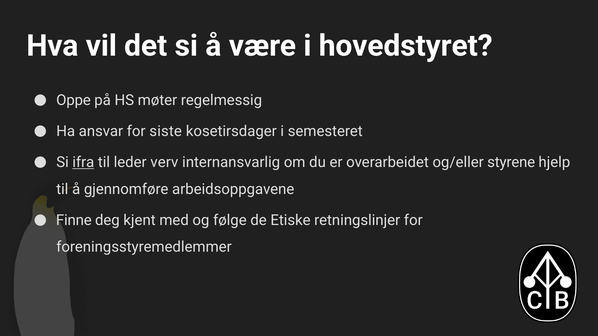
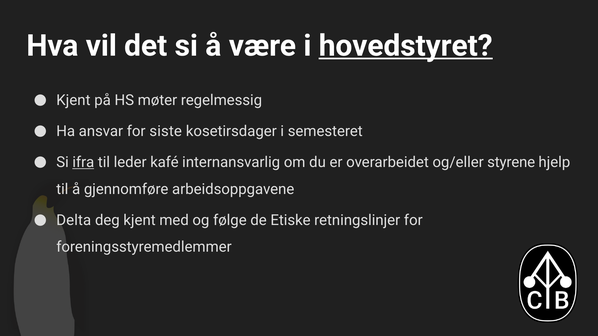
hovedstyret underline: none -> present
Oppe at (73, 100): Oppe -> Kjent
verv: verv -> kafé
Finne: Finne -> Delta
